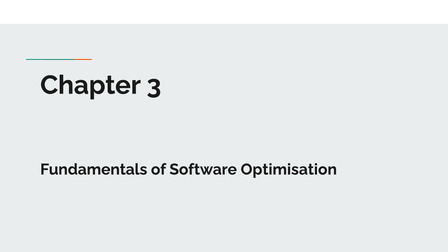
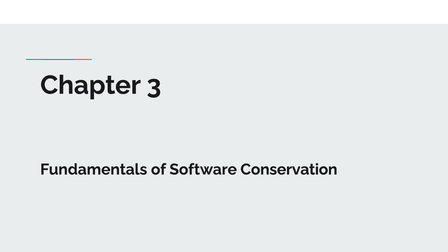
Optimisation: Optimisation -> Conservation
